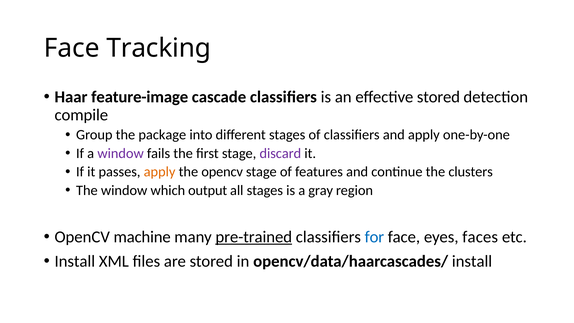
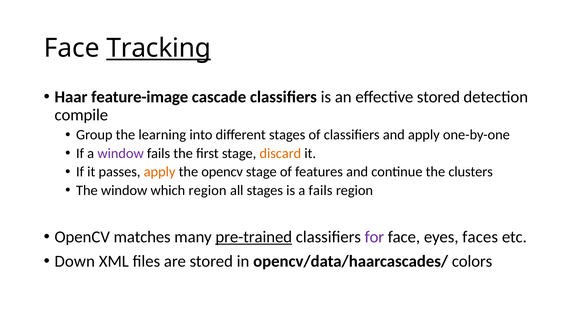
Tracking underline: none -> present
package: package -> learning
discard colour: purple -> orange
which output: output -> region
a gray: gray -> fails
machine: machine -> matches
for colour: blue -> purple
Install at (75, 261): Install -> Down
opencv/data/haarcascades/ install: install -> colors
